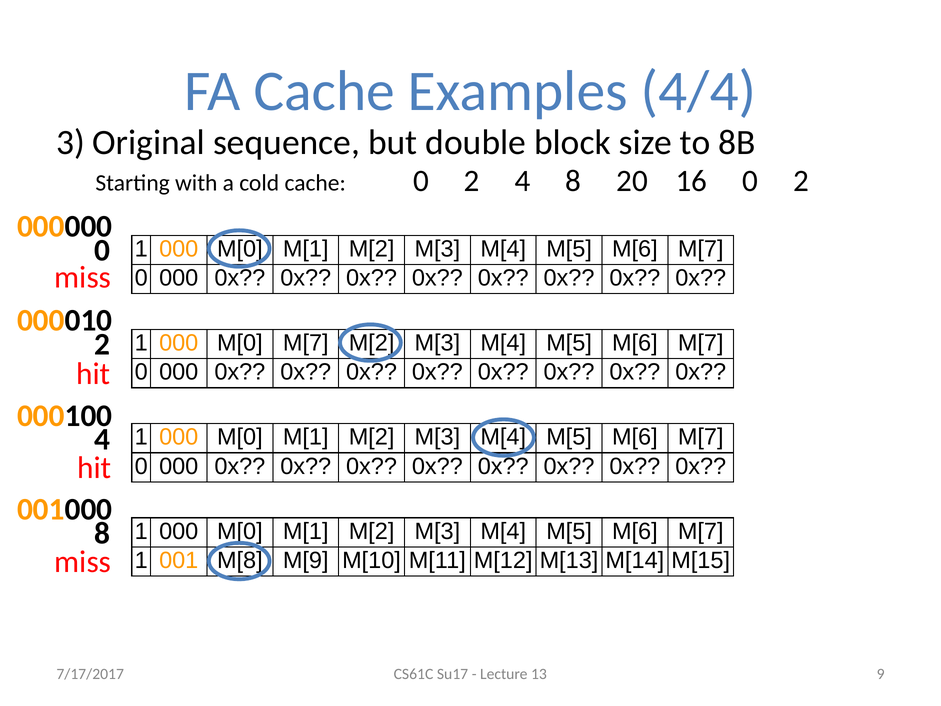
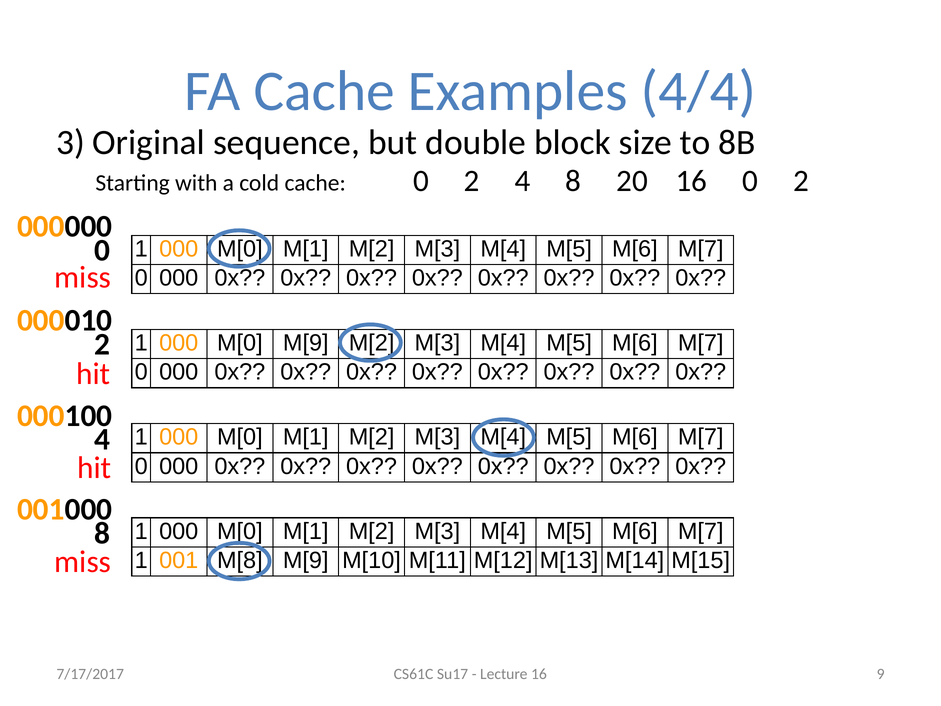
M[0 M[7: M[7 -> M[9
Lecture 13: 13 -> 16
